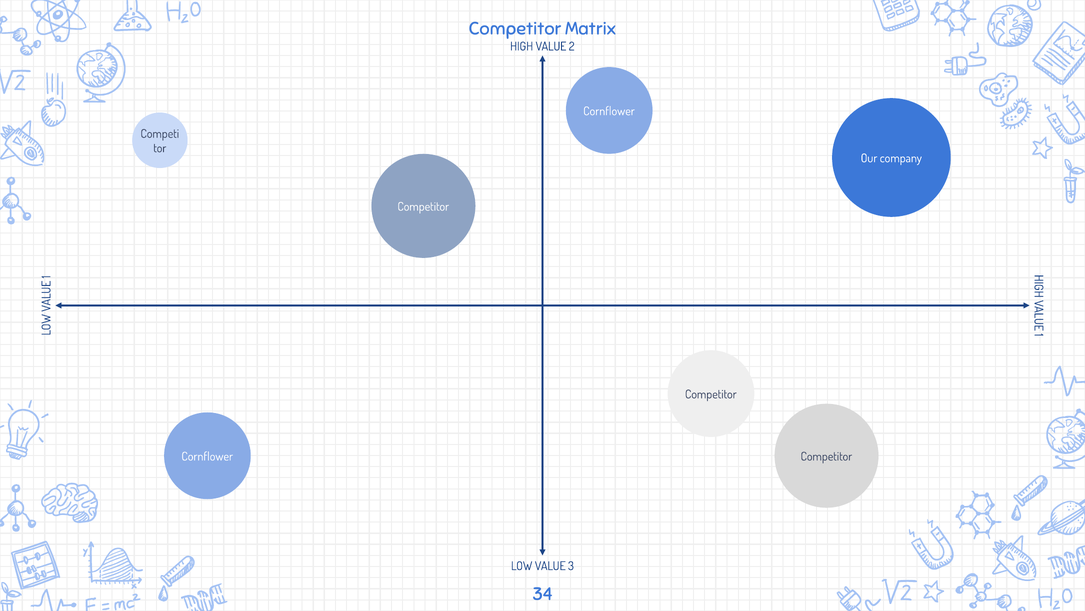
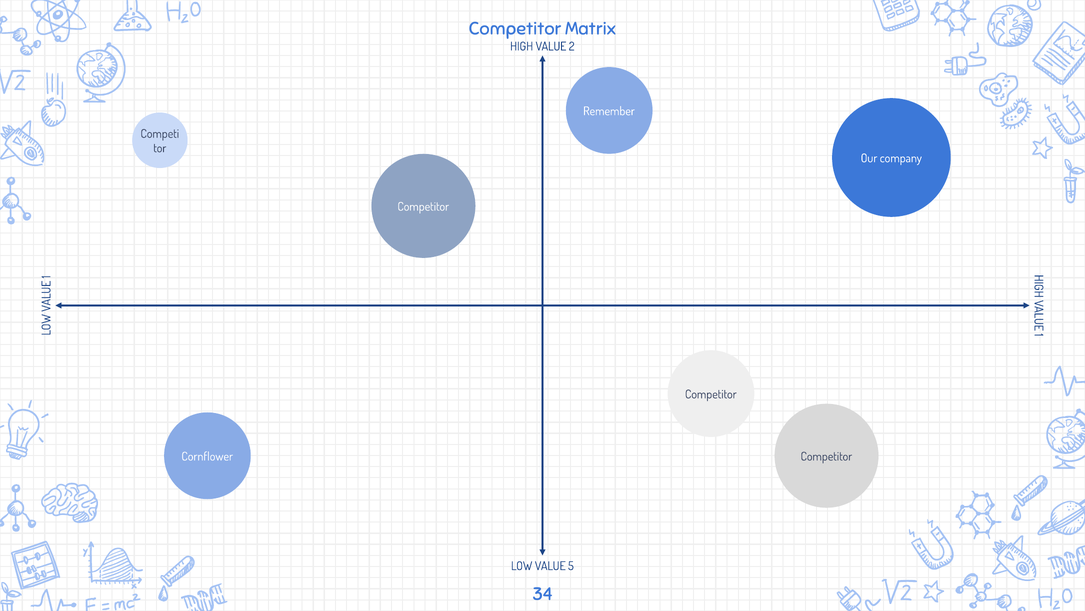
Cornflower at (609, 111): Cornflower -> Remember
3: 3 -> 5
